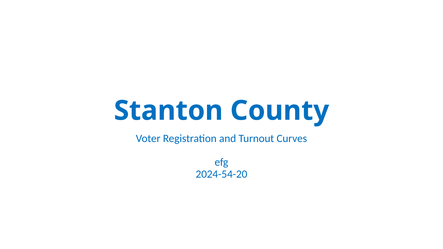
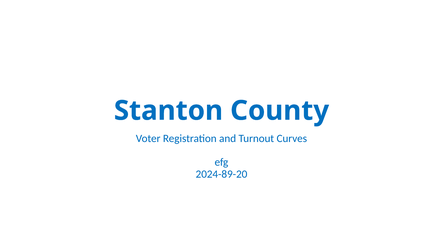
2024-54-20: 2024-54-20 -> 2024-89-20
